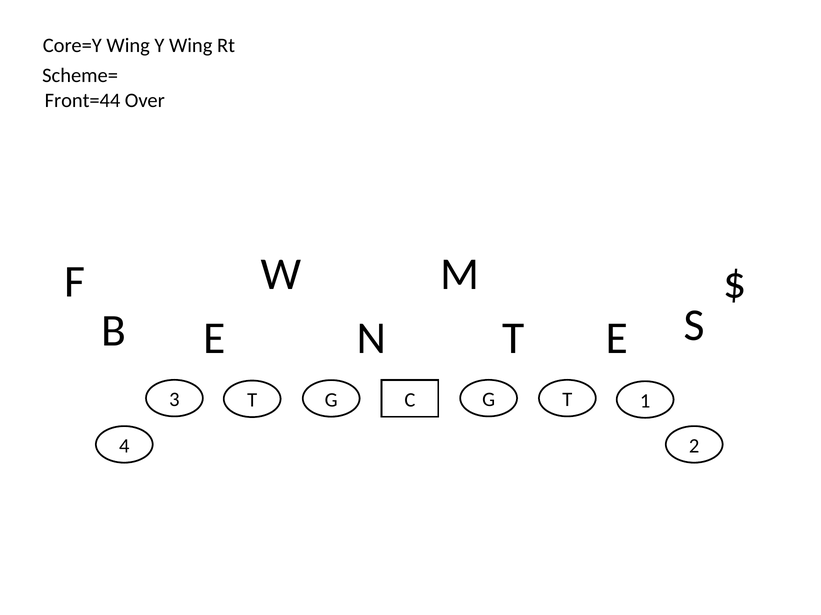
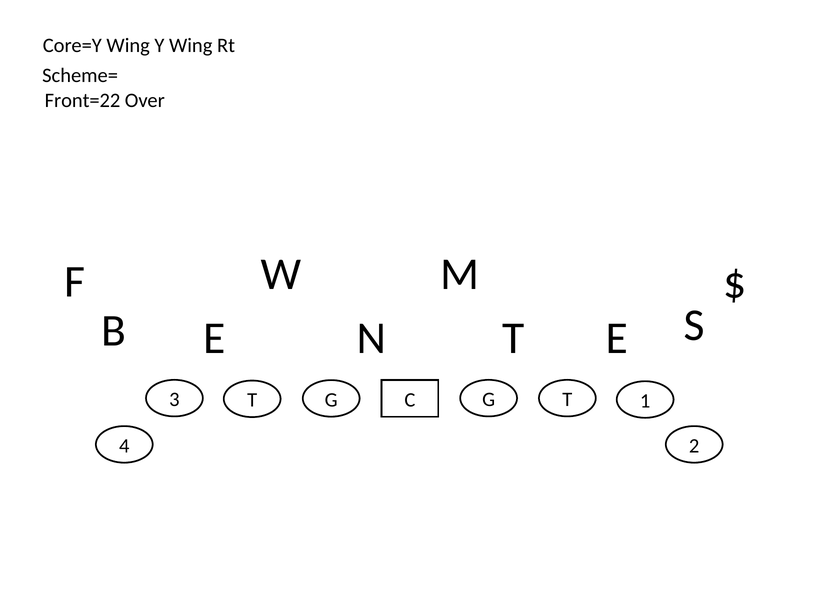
Front=44: Front=44 -> Front=22
